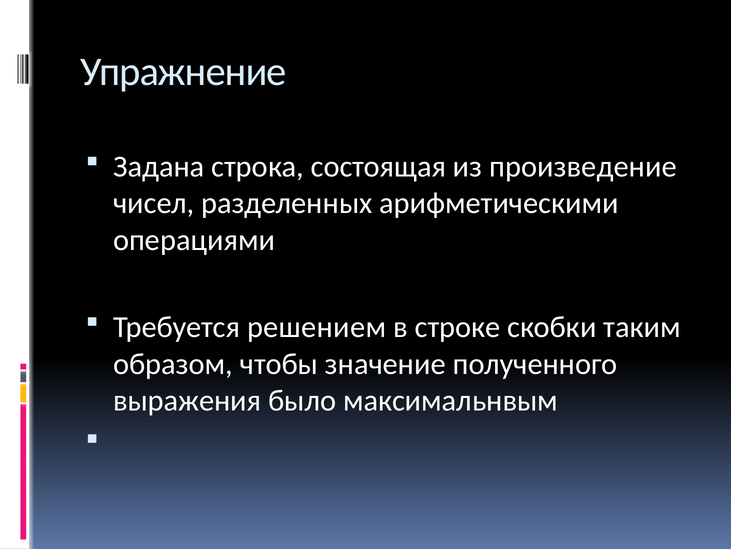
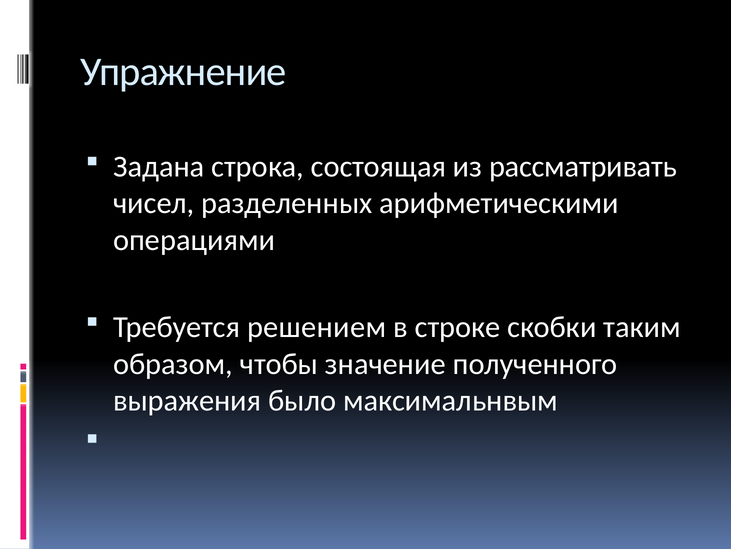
произведение: произведение -> рассматривать
